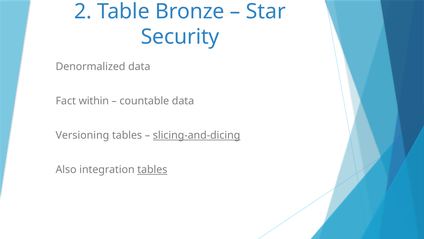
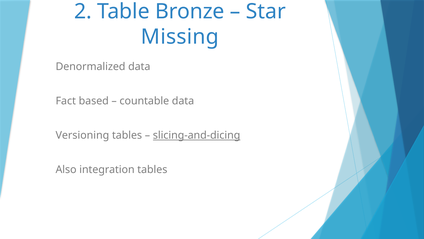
Security: Security -> Missing
within: within -> based
tables at (152, 169) underline: present -> none
